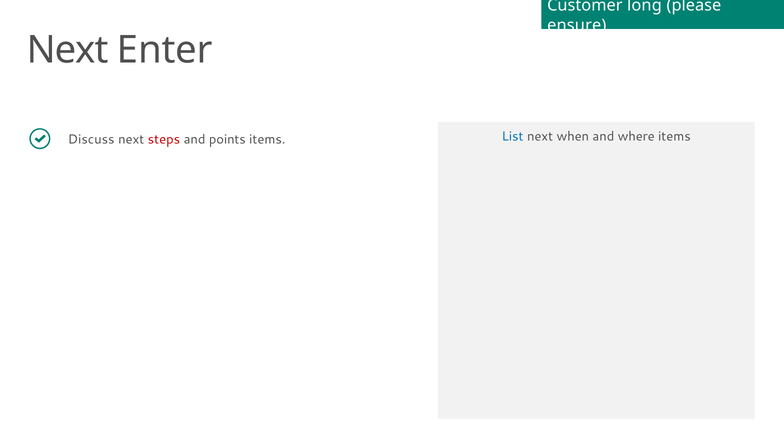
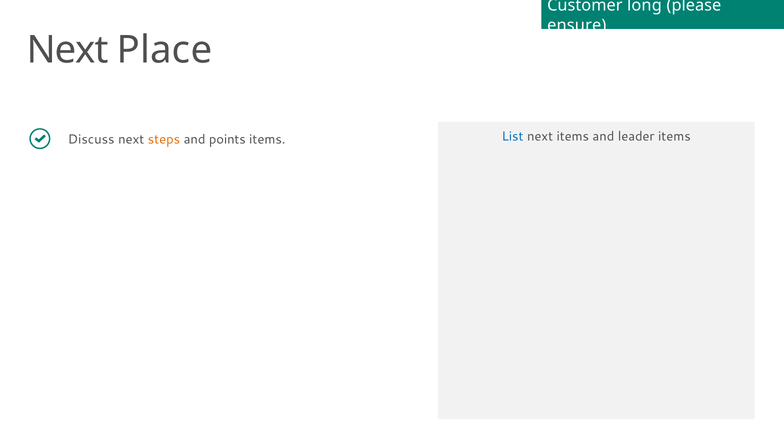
Enter: Enter -> Place
steps colour: red -> orange
next when: when -> items
where: where -> leader
